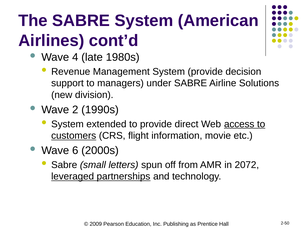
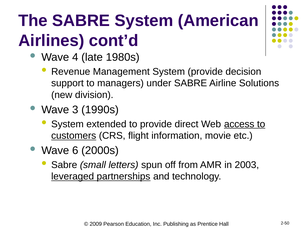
2: 2 -> 3
2072: 2072 -> 2003
